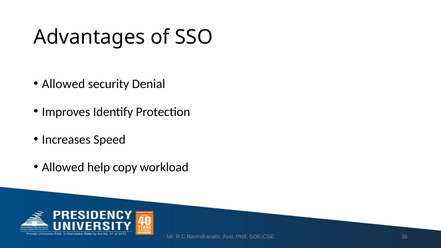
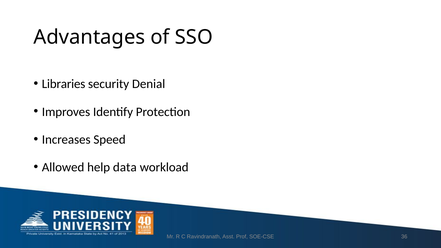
Allowed at (63, 84): Allowed -> Libraries
copy: copy -> data
